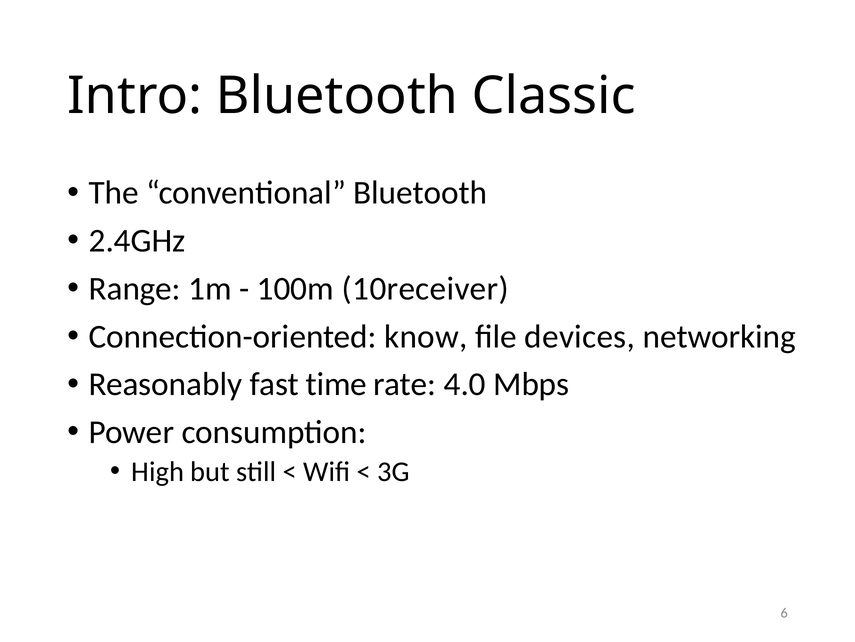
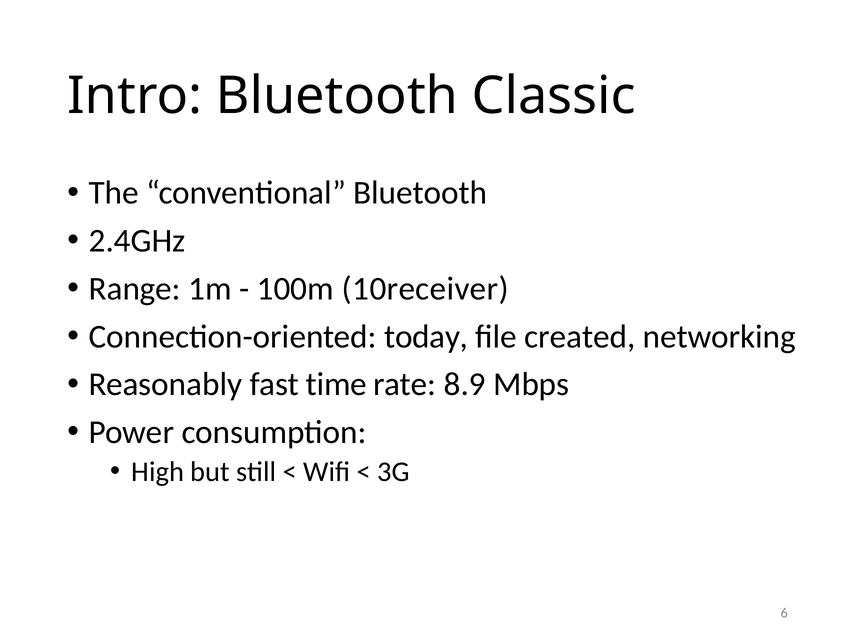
know: know -> today
devices: devices -> created
4.0: 4.0 -> 8.9
